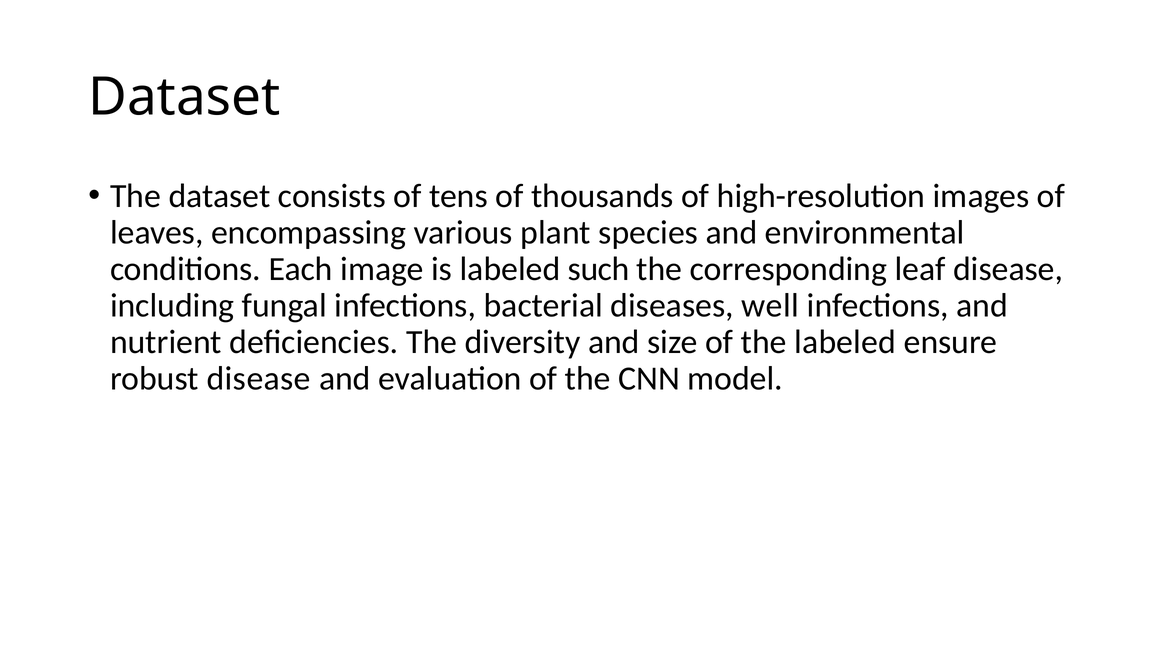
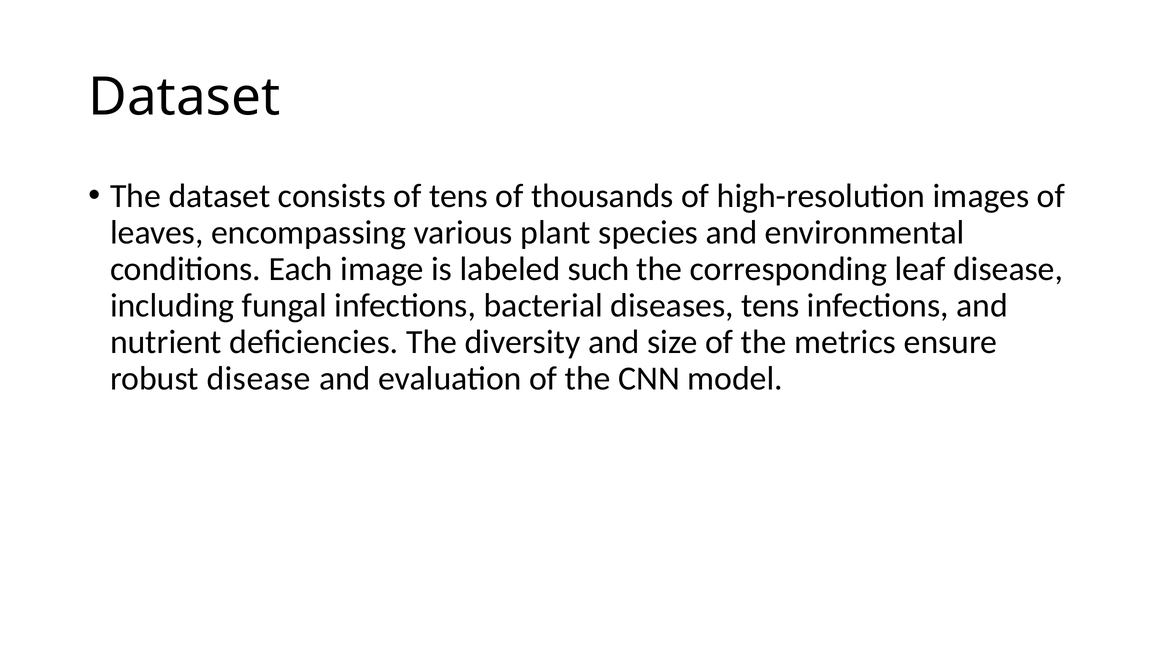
diseases well: well -> tens
the labeled: labeled -> metrics
